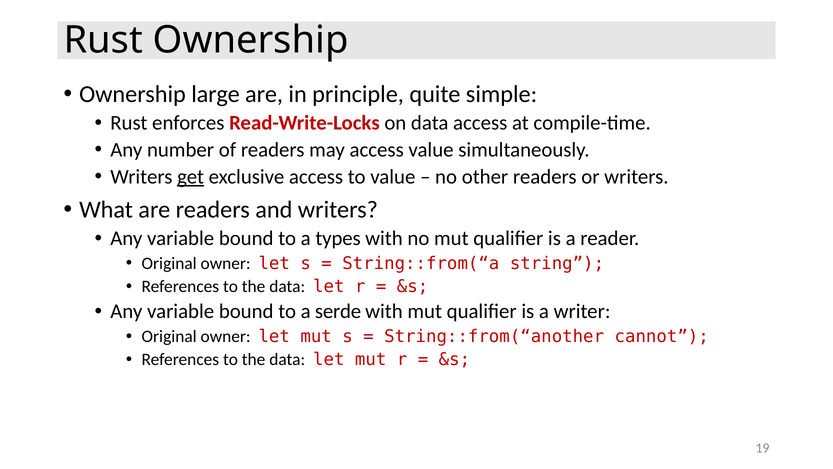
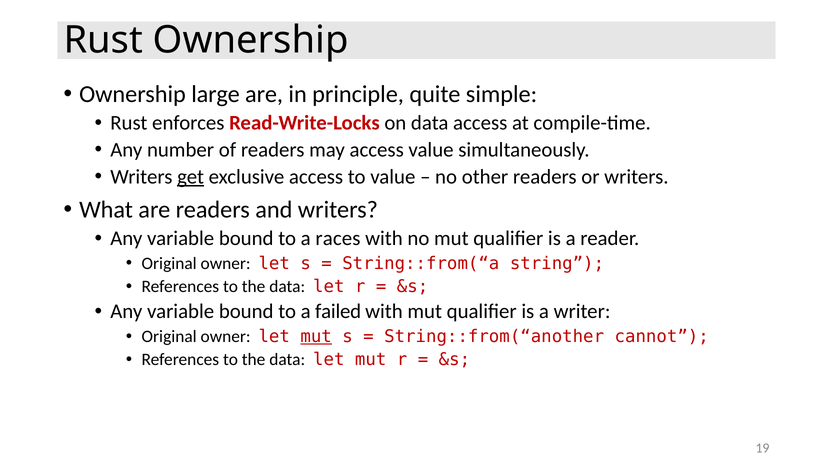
types: types -> races
serde: serde -> failed
mut at (316, 336) underline: none -> present
